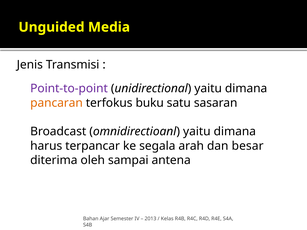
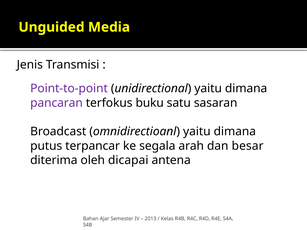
pancaran colour: orange -> purple
harus: harus -> putus
sampai: sampai -> dicapai
